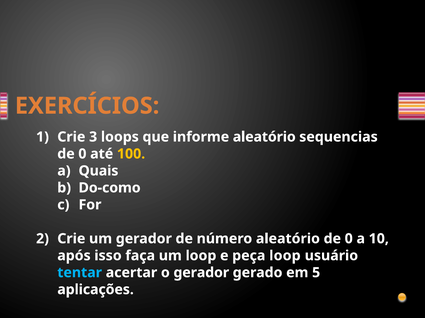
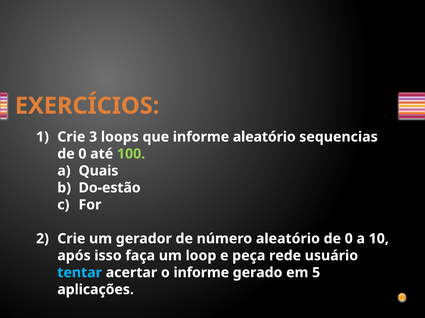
100 colour: yellow -> light green
Do-como: Do-como -> Do-estão
peça loop: loop -> rede
o gerador: gerador -> informe
